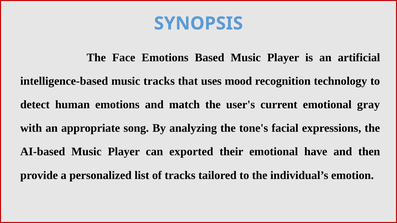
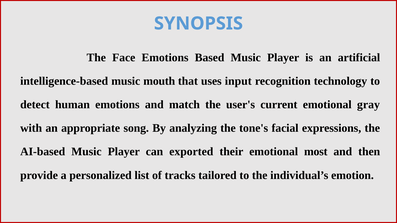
music tracks: tracks -> mouth
mood: mood -> input
have: have -> most
